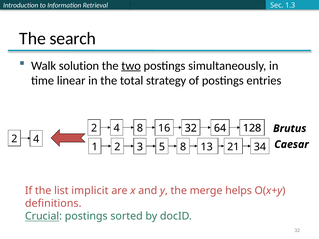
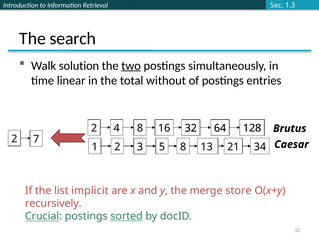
strategy: strategy -> without
4 at (36, 139): 4 -> 7
helps: helps -> store
definitions: definitions -> recursively
sorted underline: none -> present
